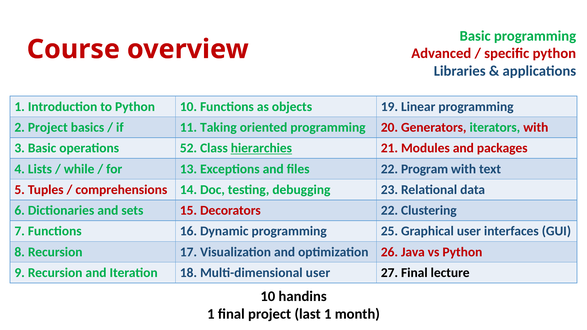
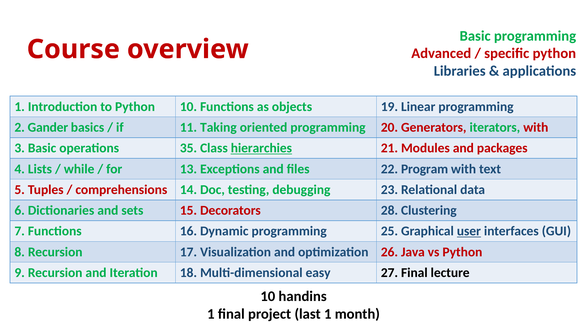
2 Project: Project -> Gander
52: 52 -> 35
Decorators 22: 22 -> 28
user at (469, 231) underline: none -> present
Multi-dimensional user: user -> easy
